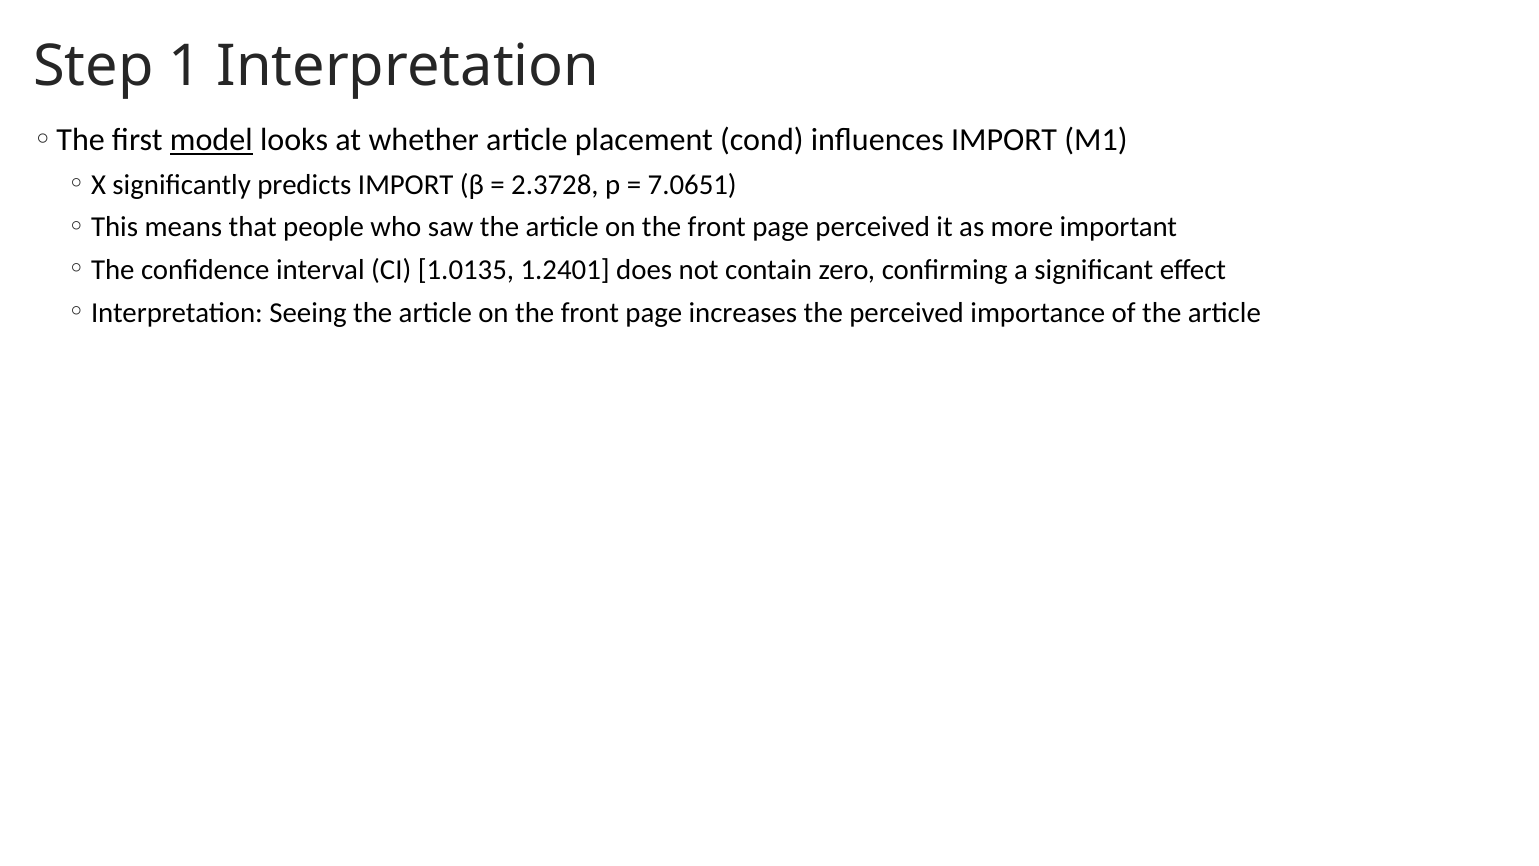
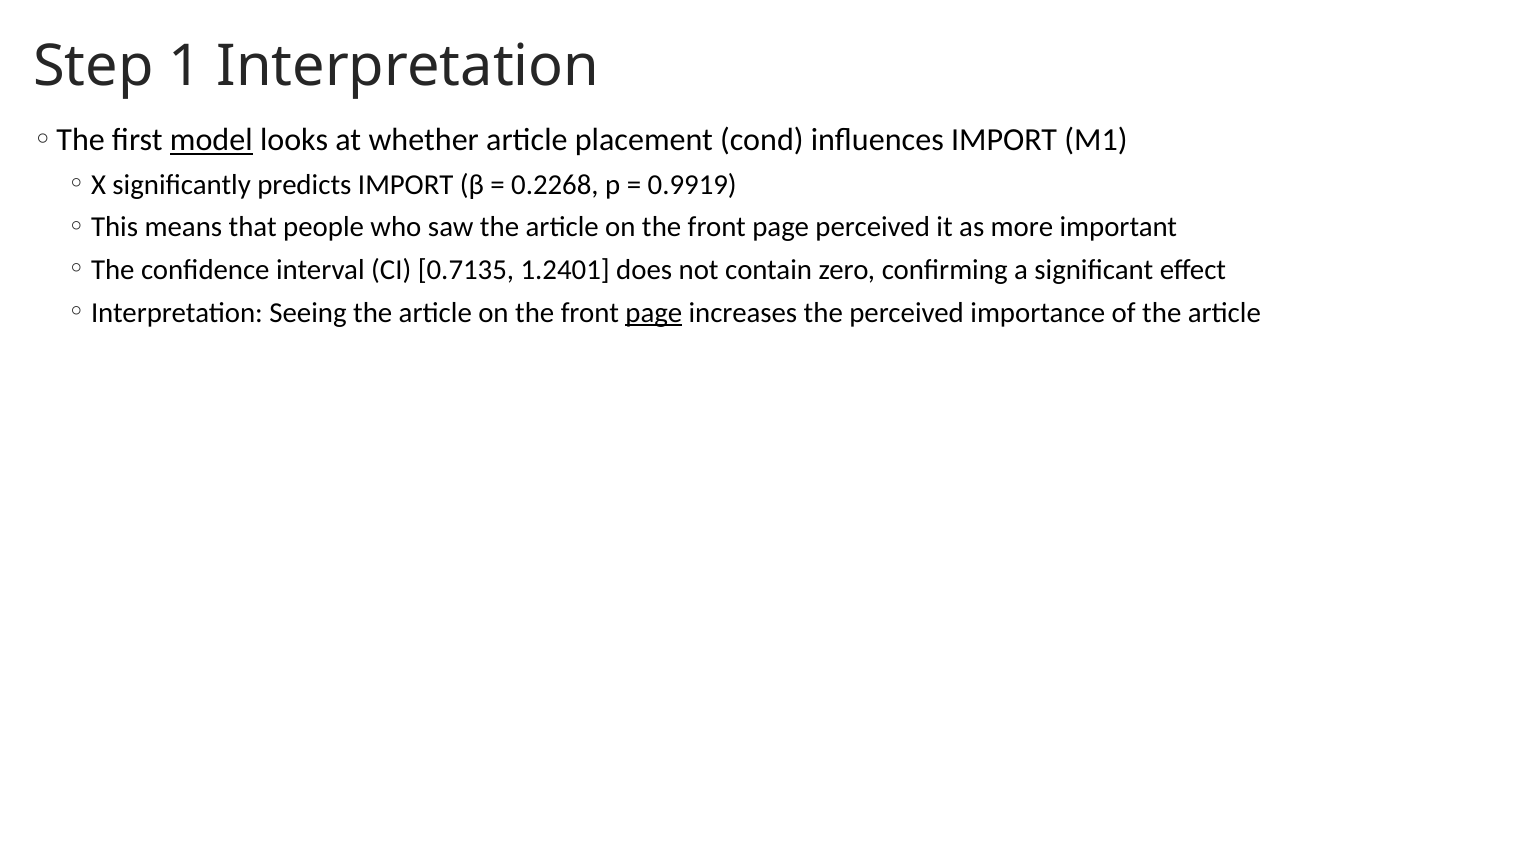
2.3728: 2.3728 -> 0.2268
7.0651: 7.0651 -> 0.9919
1.0135: 1.0135 -> 0.7135
page at (654, 312) underline: none -> present
